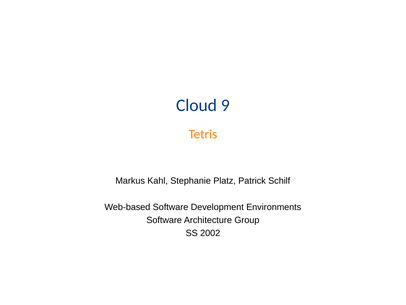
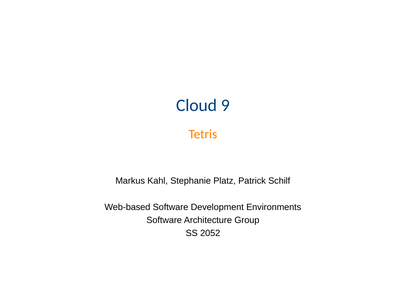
2002: 2002 -> 2052
